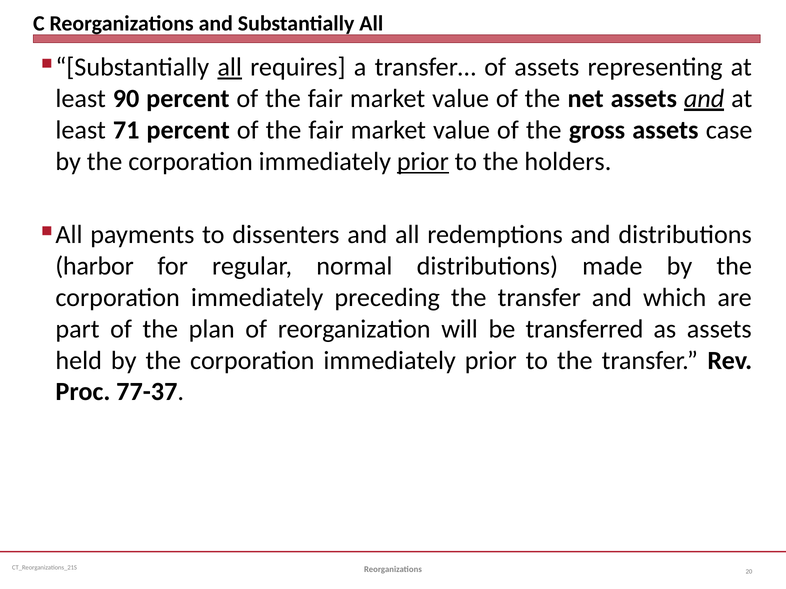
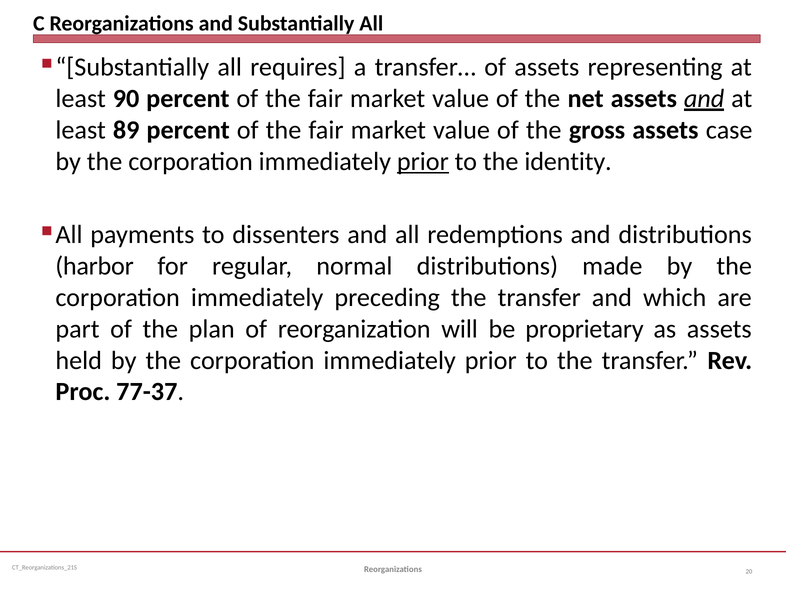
all at (230, 67) underline: present -> none
71: 71 -> 89
holders: holders -> identity
transferred: transferred -> proprietary
